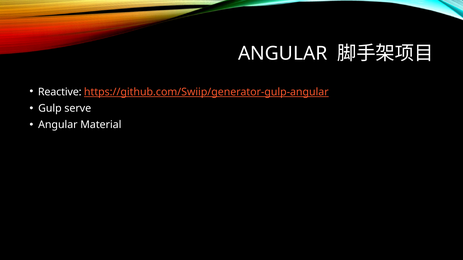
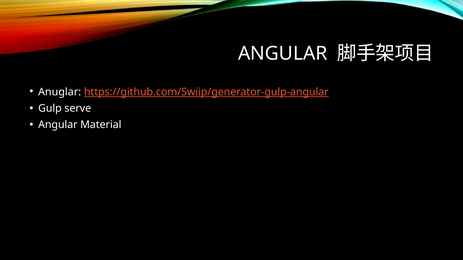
Reactive: Reactive -> Anuglar
